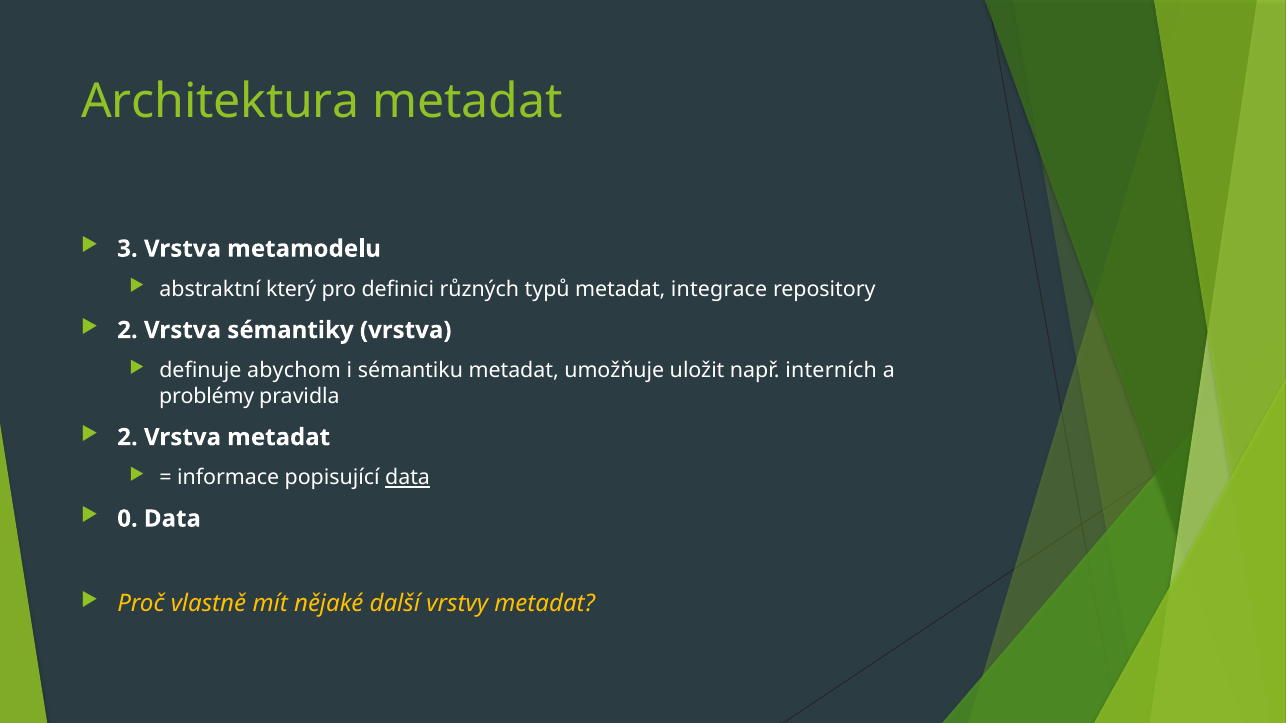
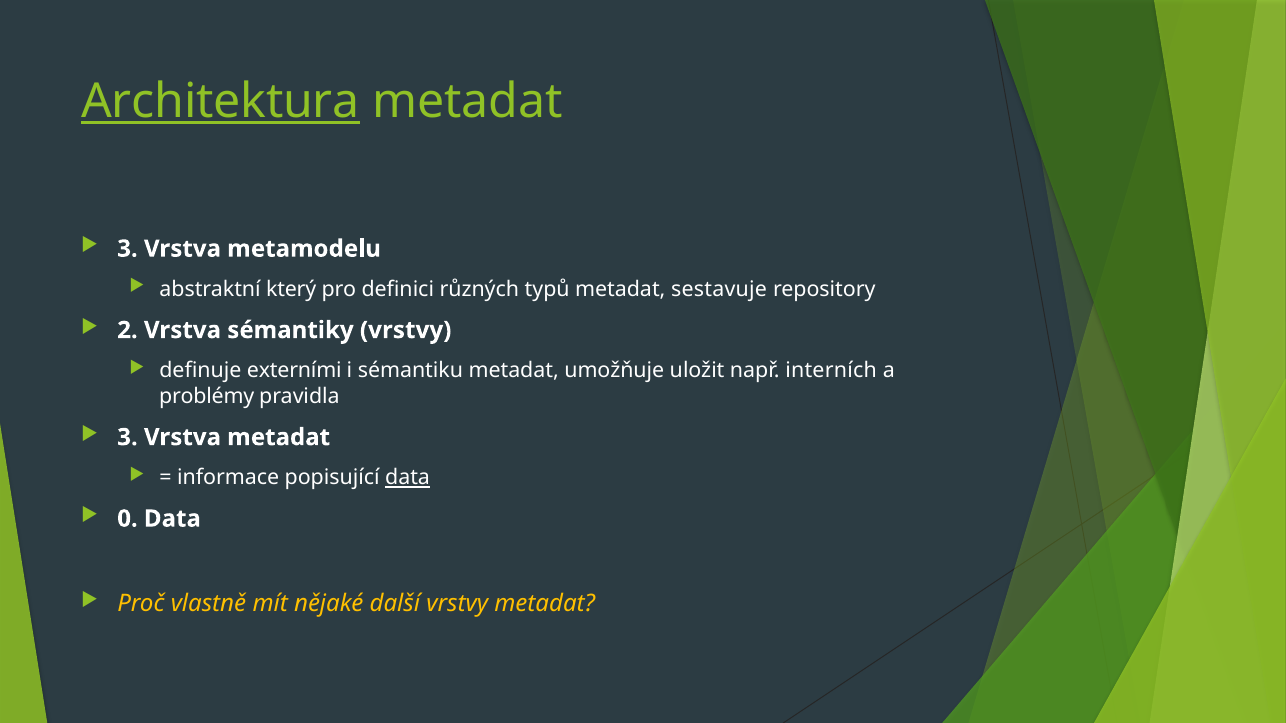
Architektura underline: none -> present
integrace: integrace -> sestavuje
sémantiky vrstva: vrstva -> vrstvy
abychom: abychom -> externími
2 at (128, 437): 2 -> 3
